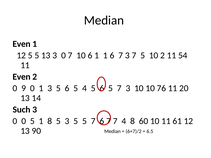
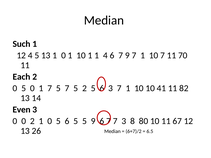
Even at (22, 44): Even -> Such
12 5: 5 -> 4
13 3: 3 -> 1
7 at (70, 56): 7 -> 1
10 6: 6 -> 1
1 1: 1 -> 4
6 7 3: 3 -> 9
5 at (143, 56): 5 -> 1
10 2: 2 -> 7
54: 54 -> 70
Even at (22, 77): Even -> Each
9 at (24, 88): 9 -> 5
1 3: 3 -> 7
6 at (67, 88): 6 -> 7
5 4: 4 -> 2
5 at (111, 88): 5 -> 3
3 at (128, 88): 3 -> 1
76: 76 -> 41
20: 20 -> 82
Such: Such -> Even
0 5: 5 -> 2
8 at (50, 121): 8 -> 0
3 at (67, 121): 3 -> 6
5 5 7: 7 -> 9
7 4: 4 -> 3
60: 60 -> 80
61: 61 -> 67
90: 90 -> 26
